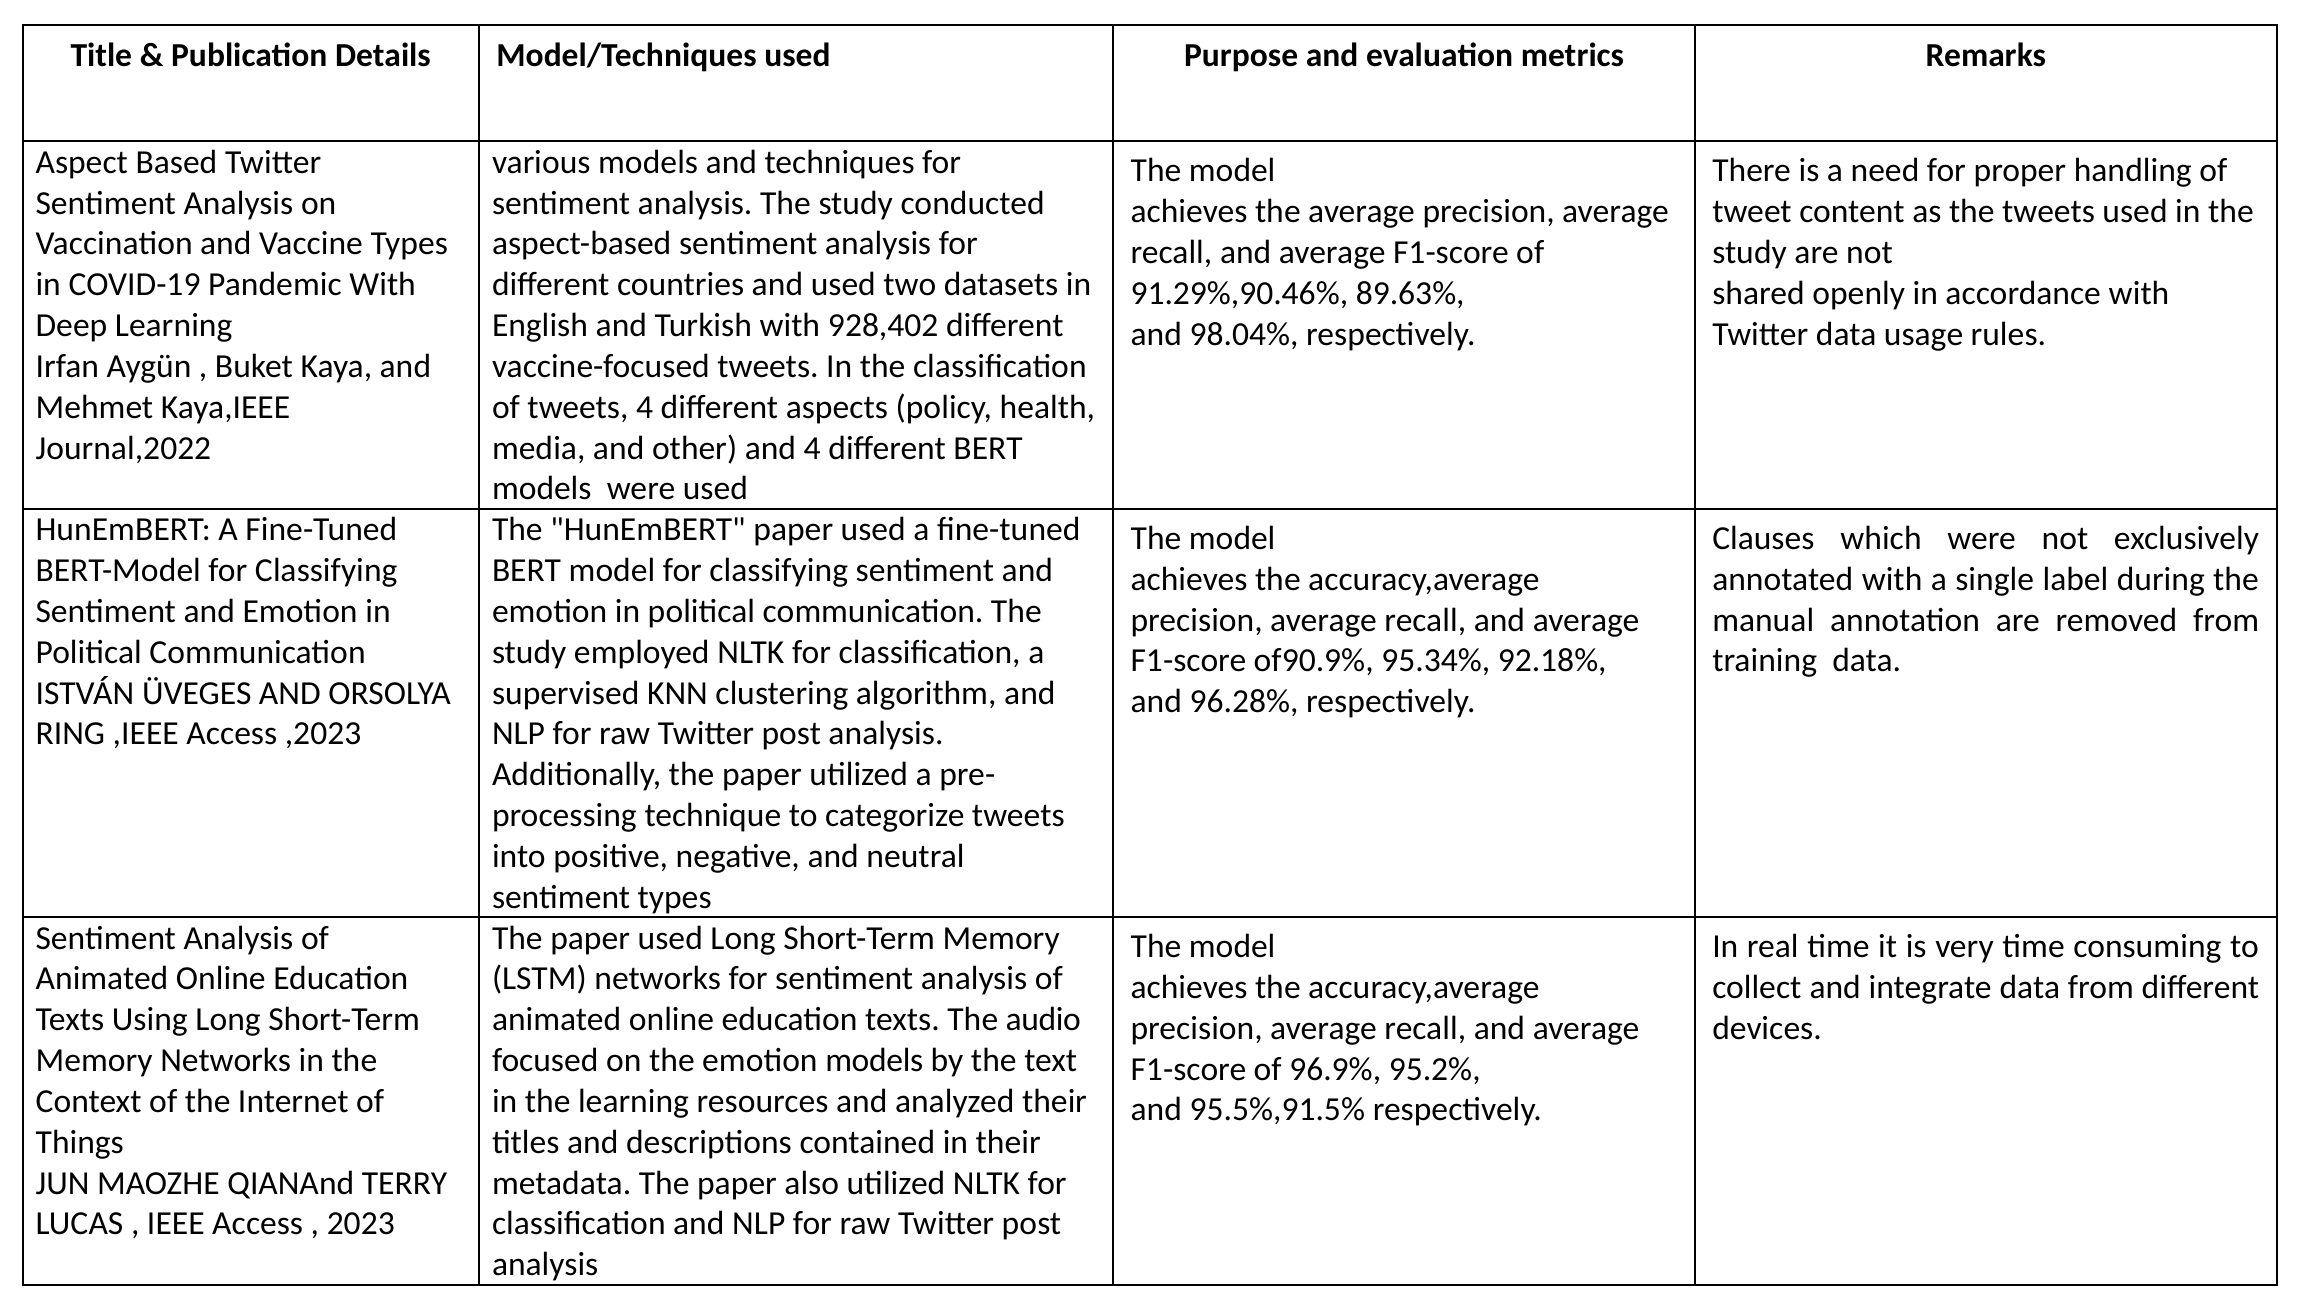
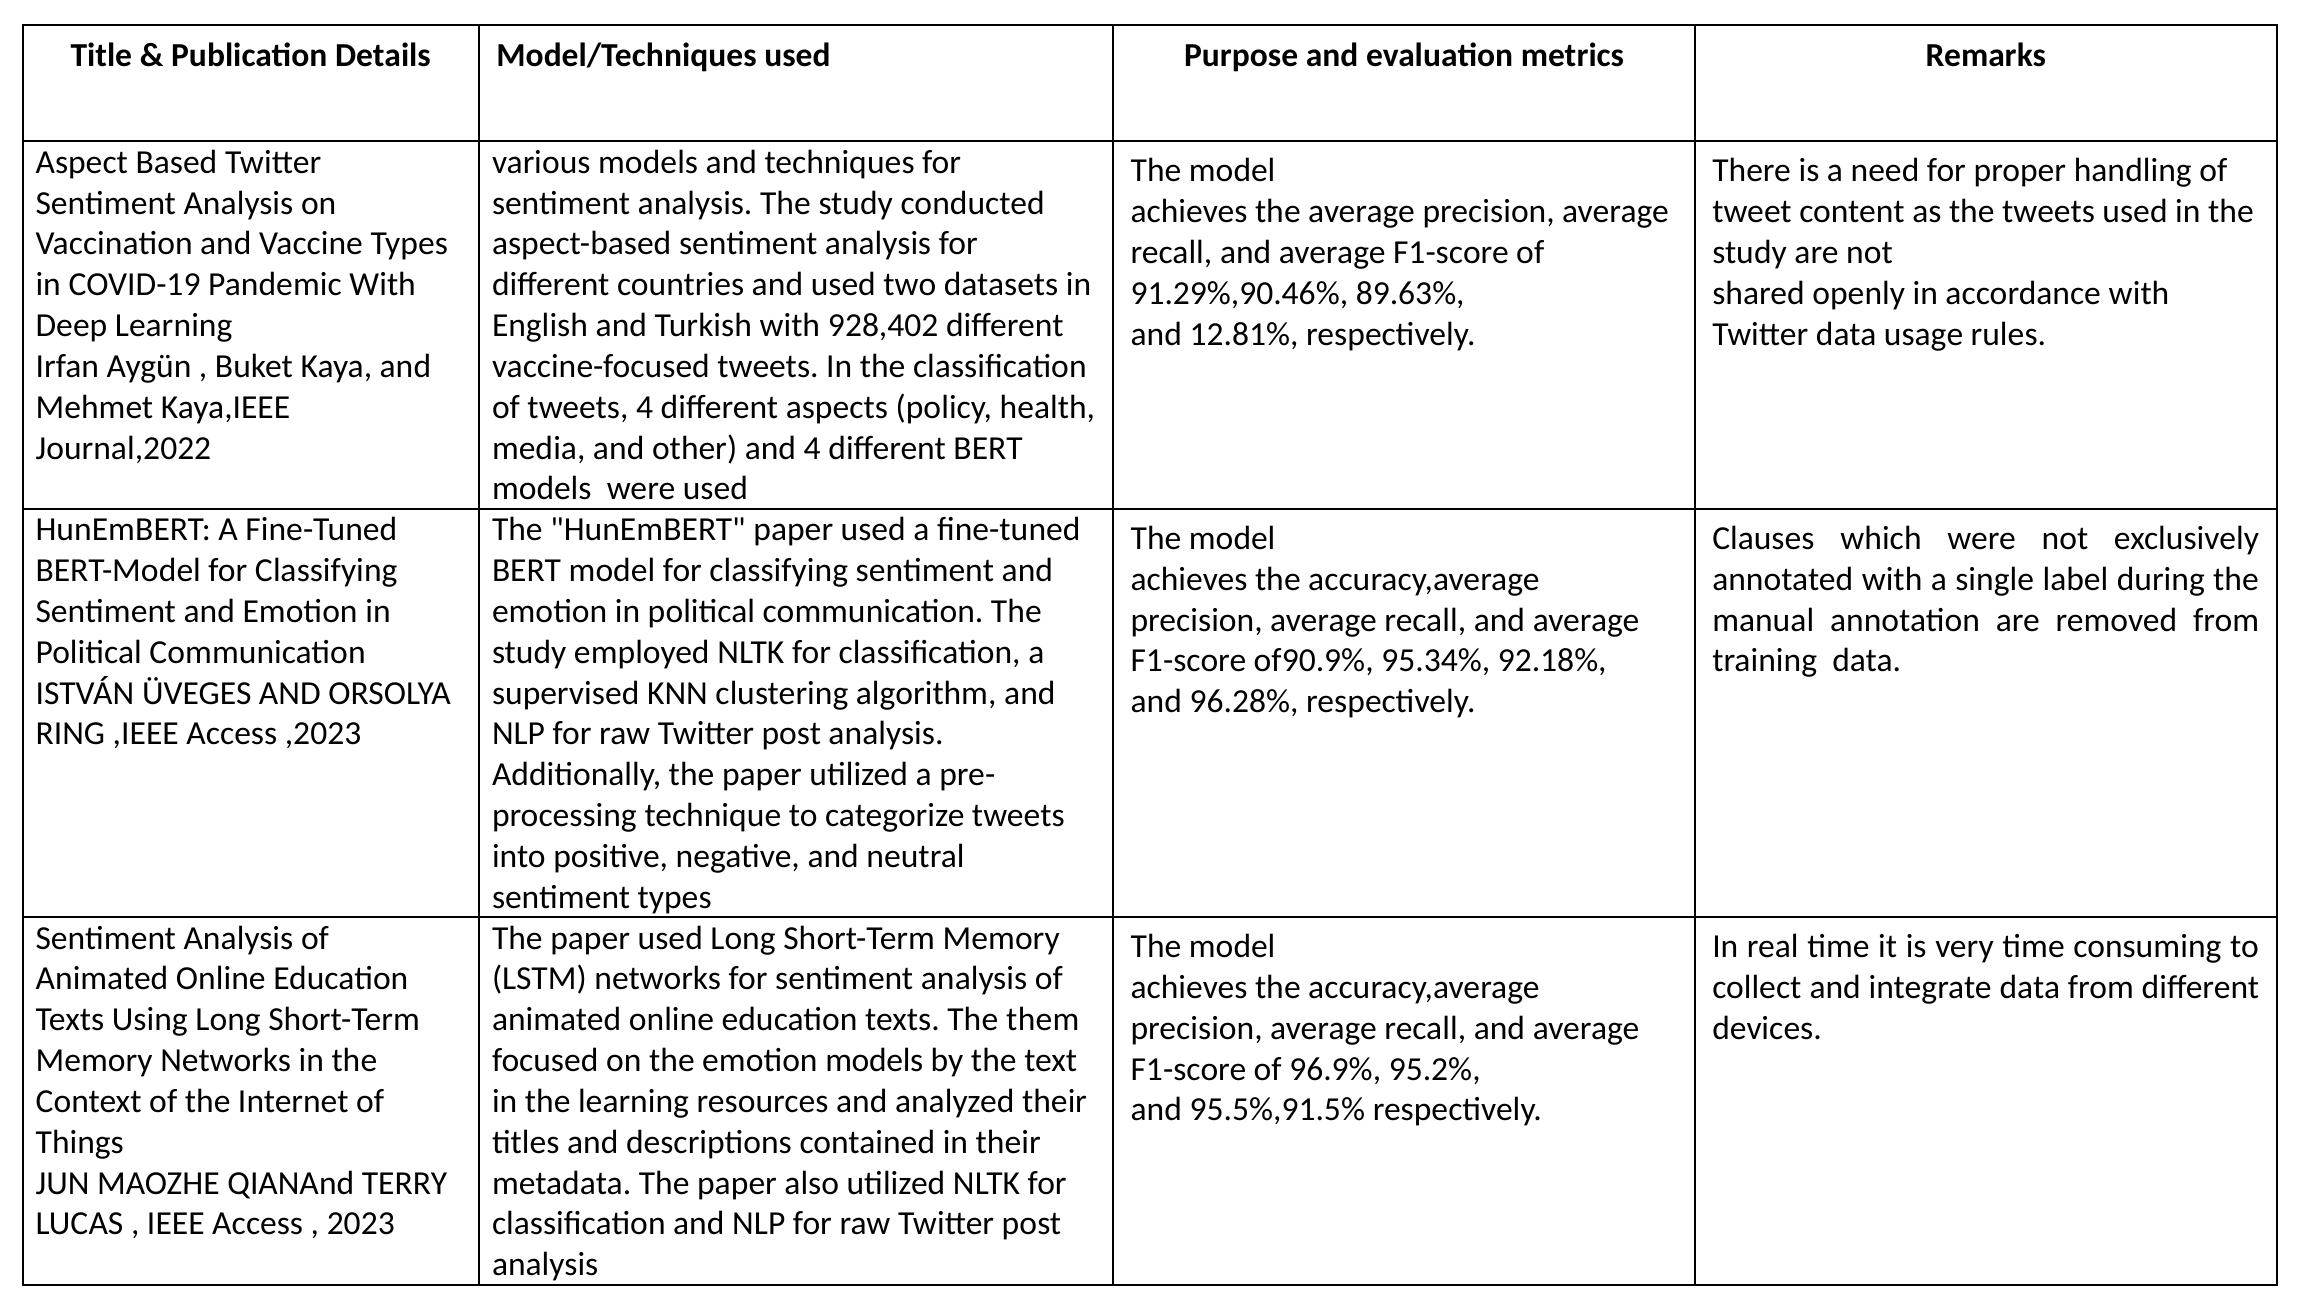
98.04%: 98.04% -> 12.81%
audio: audio -> them
